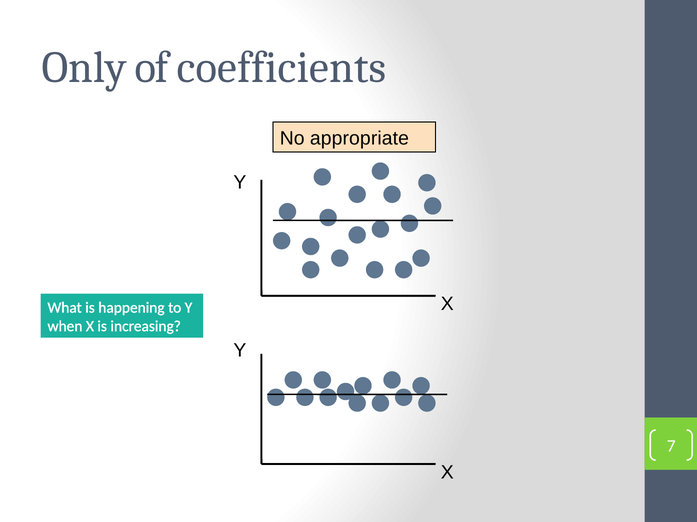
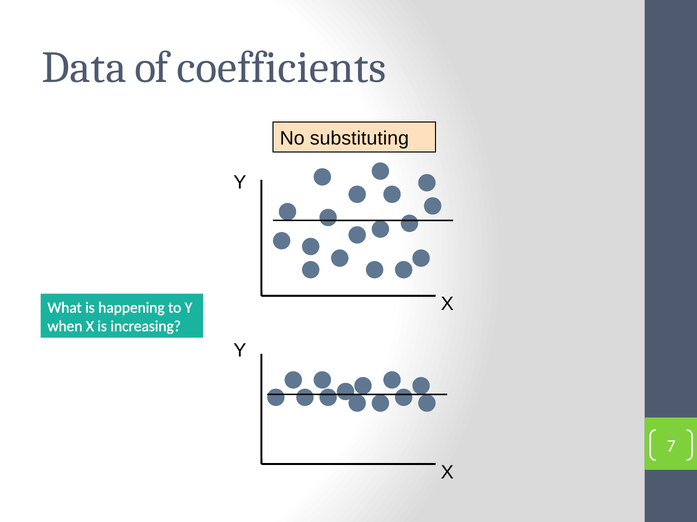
Only: Only -> Data
appropriate: appropriate -> substituting
